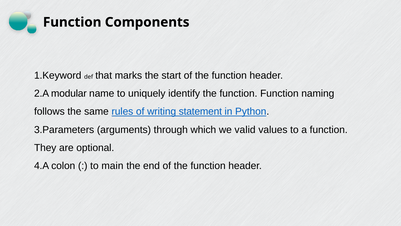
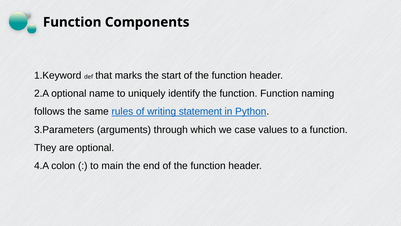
modular at (69, 93): modular -> optional
valid: valid -> case
